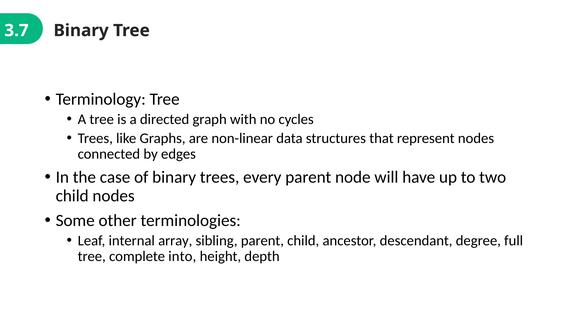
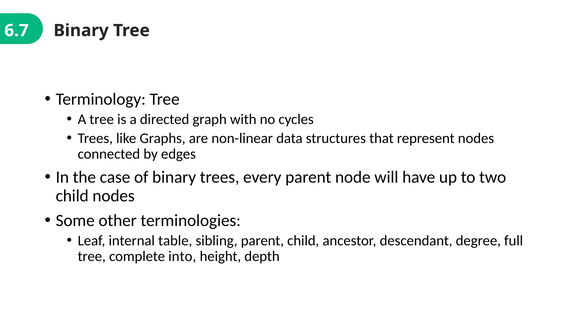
3.7: 3.7 -> 6.7
array: array -> table
